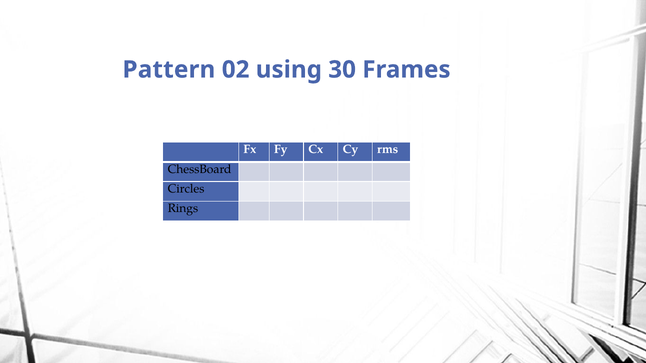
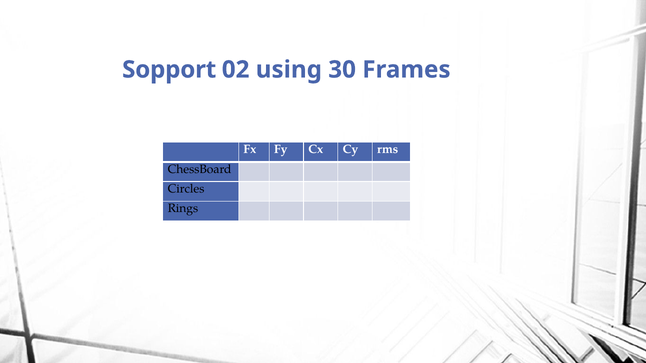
Pattern: Pattern -> Sopport
